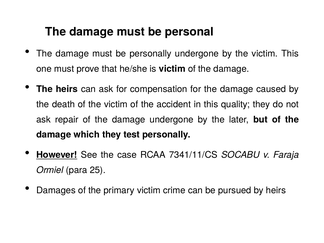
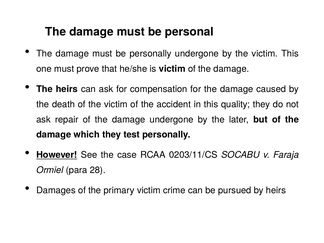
7341/11/CS: 7341/11/CS -> 0203/11/CS
25: 25 -> 28
